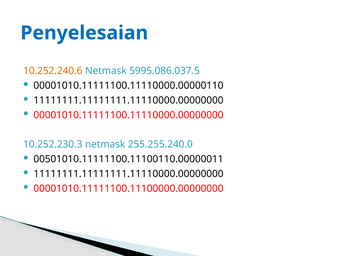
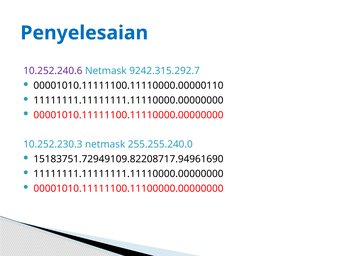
10.252.240.6 colour: orange -> purple
5995.086.037.5: 5995.086.037.5 -> 9242.315.292.7
00501010.11111100.11100110.00000011: 00501010.11111100.11100110.00000011 -> 15183751.72949109.82208717.94961690
